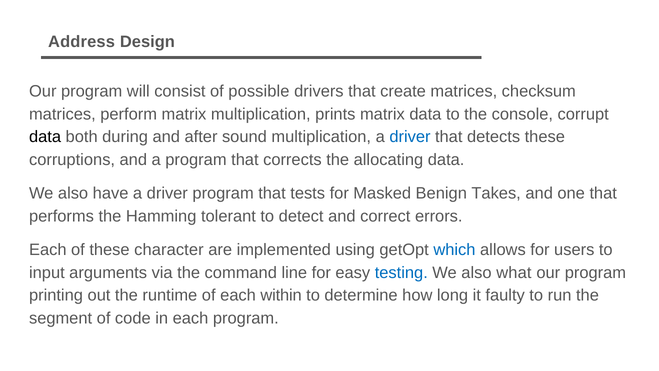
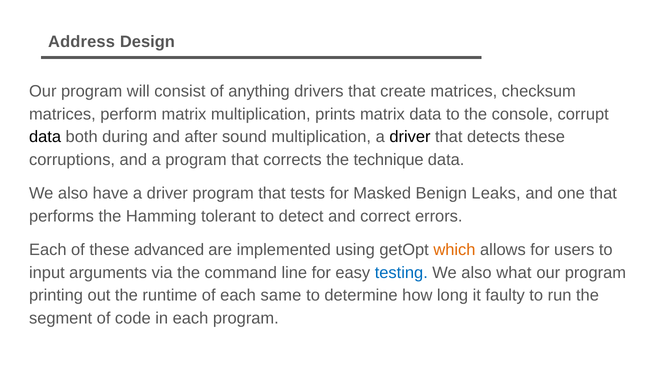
possible: possible -> anything
driver at (410, 137) colour: blue -> black
allocating: allocating -> technique
Takes: Takes -> Leaks
character: character -> advanced
which colour: blue -> orange
within: within -> same
